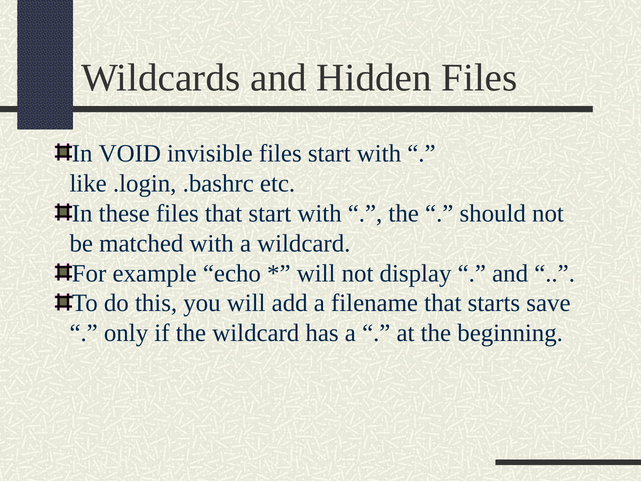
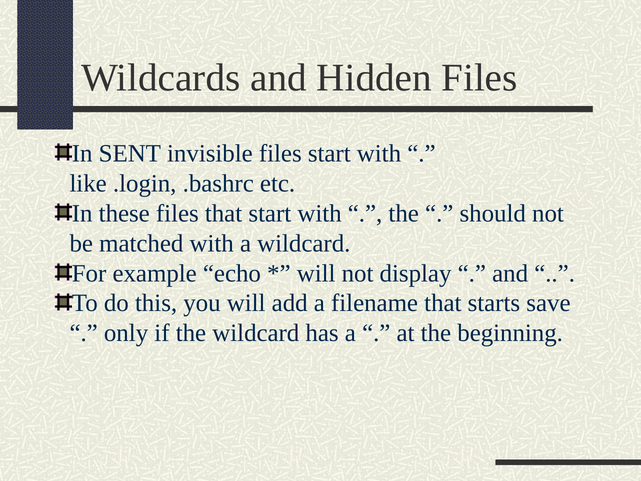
VOID: VOID -> SENT
